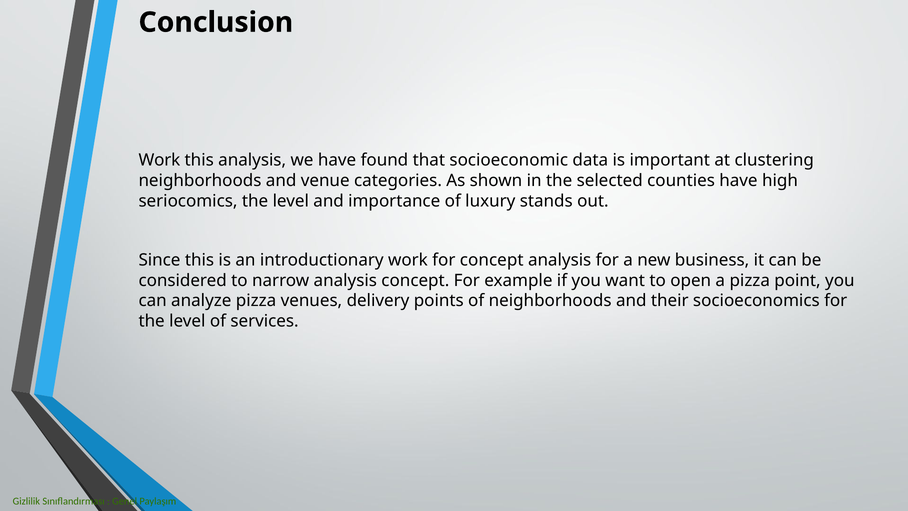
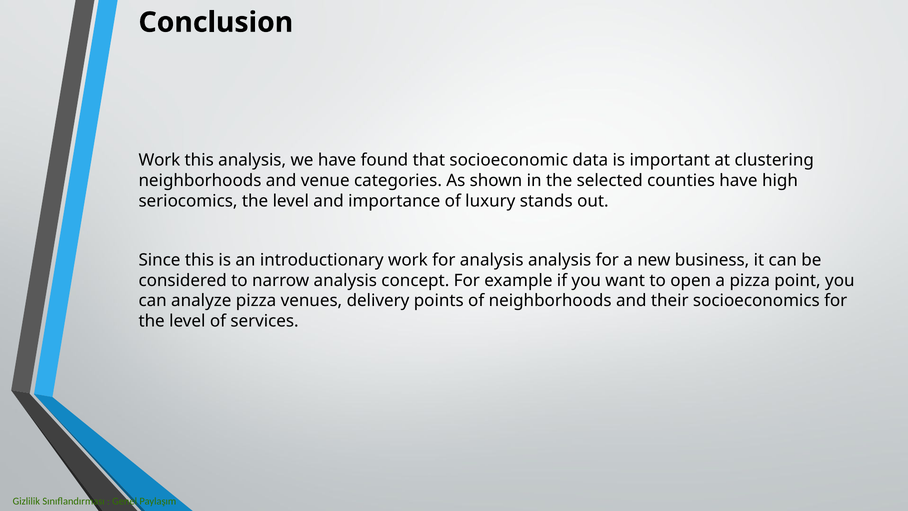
for concept: concept -> analysis
